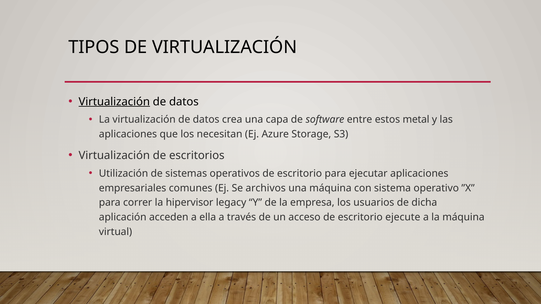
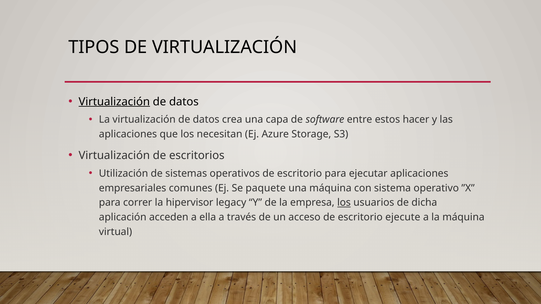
metal: metal -> hacer
archivos: archivos -> paquete
los at (344, 203) underline: none -> present
